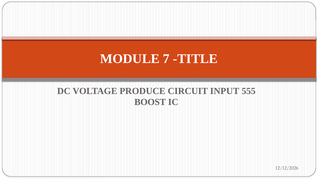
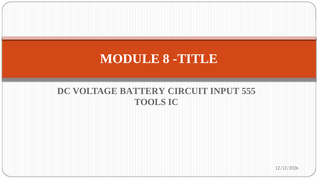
7: 7 -> 8
PRODUCE: PRODUCE -> BATTERY
BOOST: BOOST -> TOOLS
